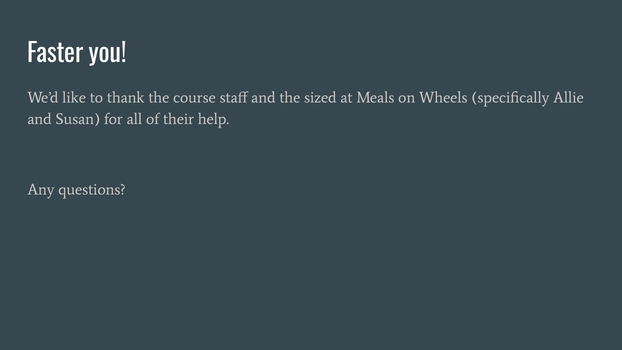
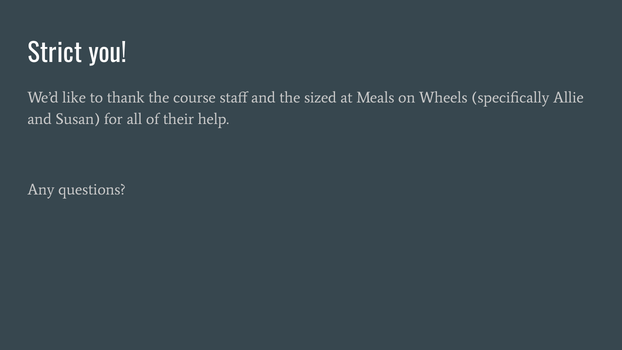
Faster: Faster -> Strict
